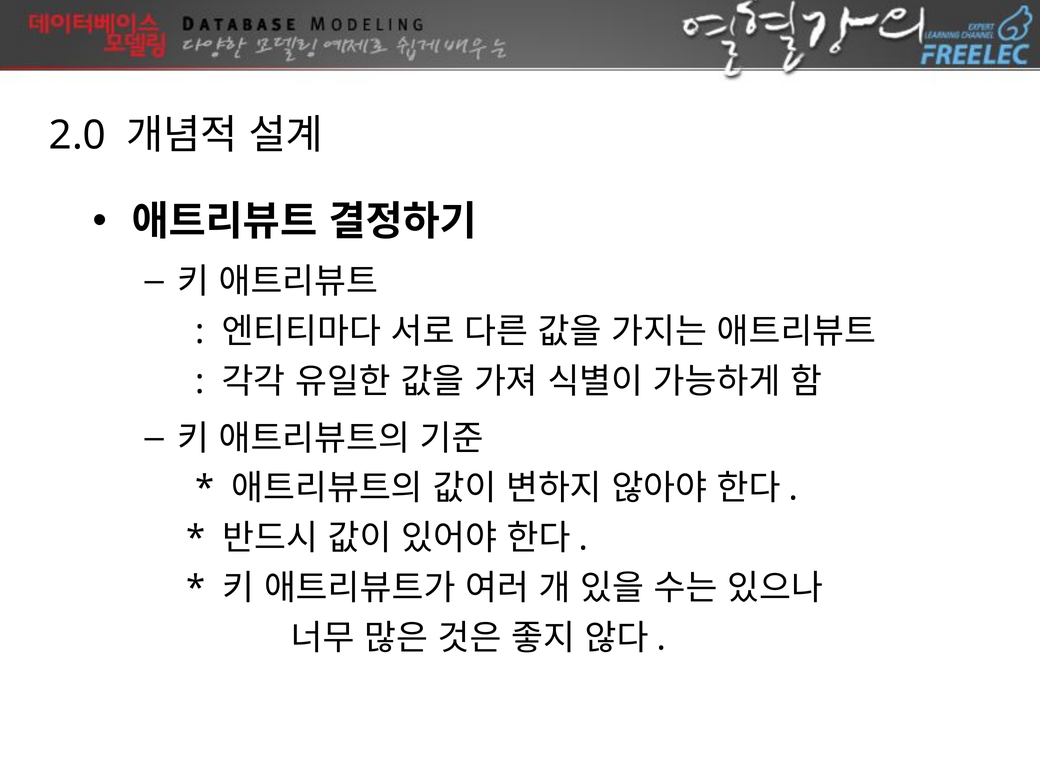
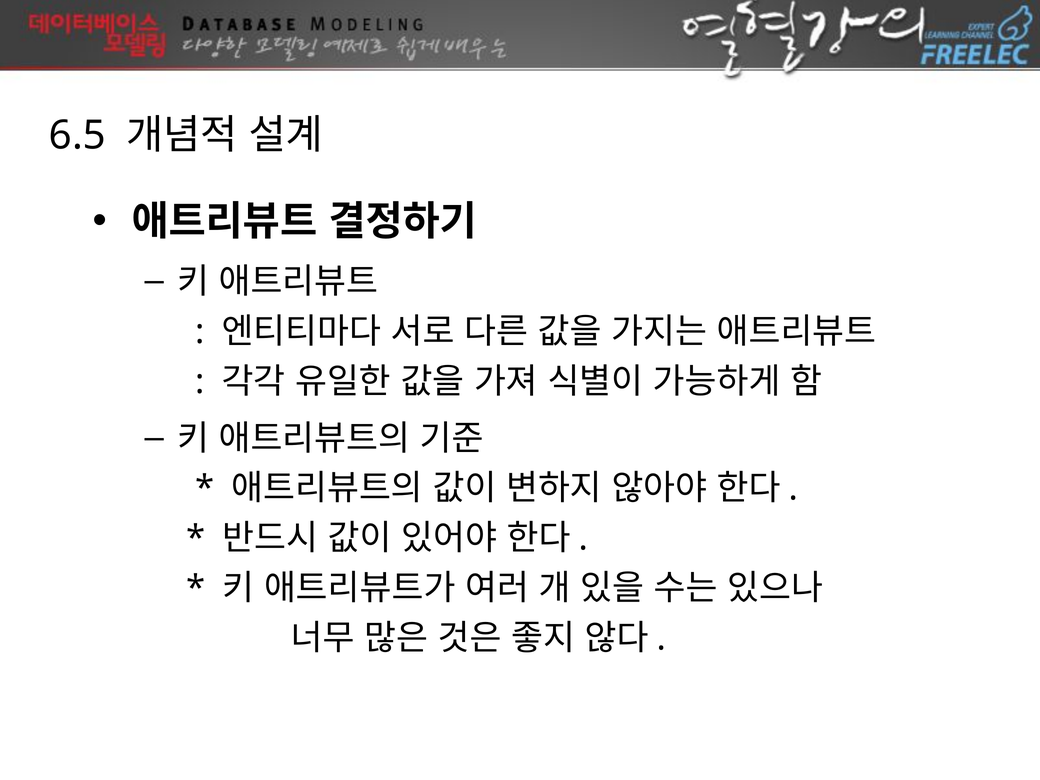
2.0: 2.0 -> 6.5
